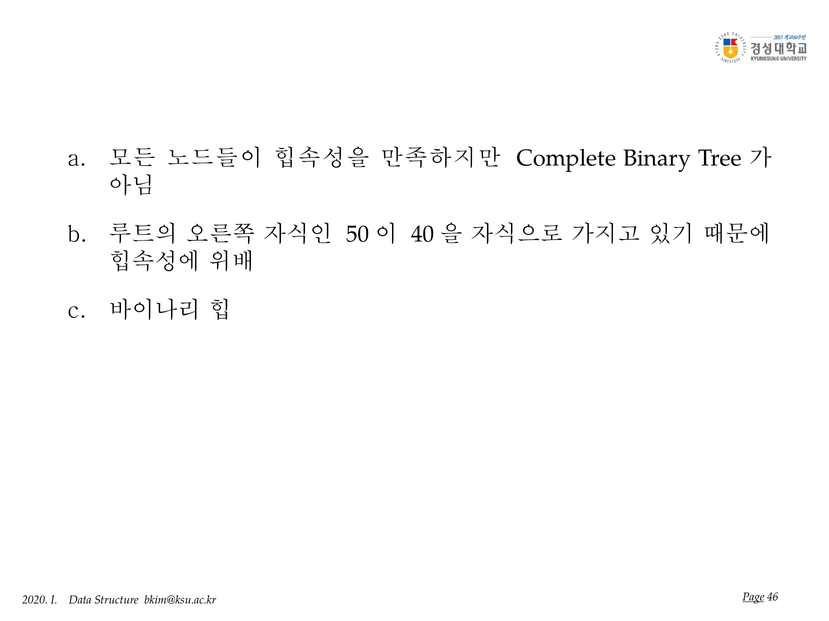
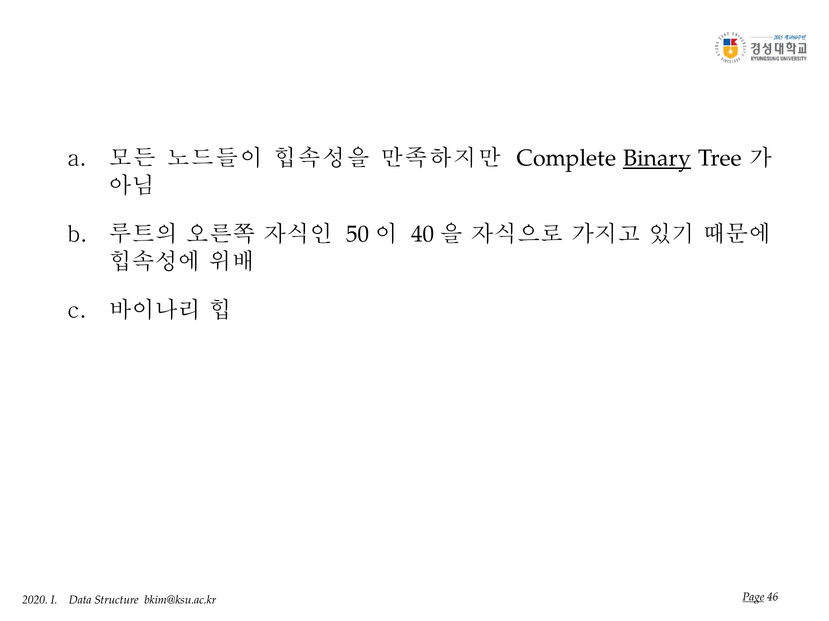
Binary underline: none -> present
